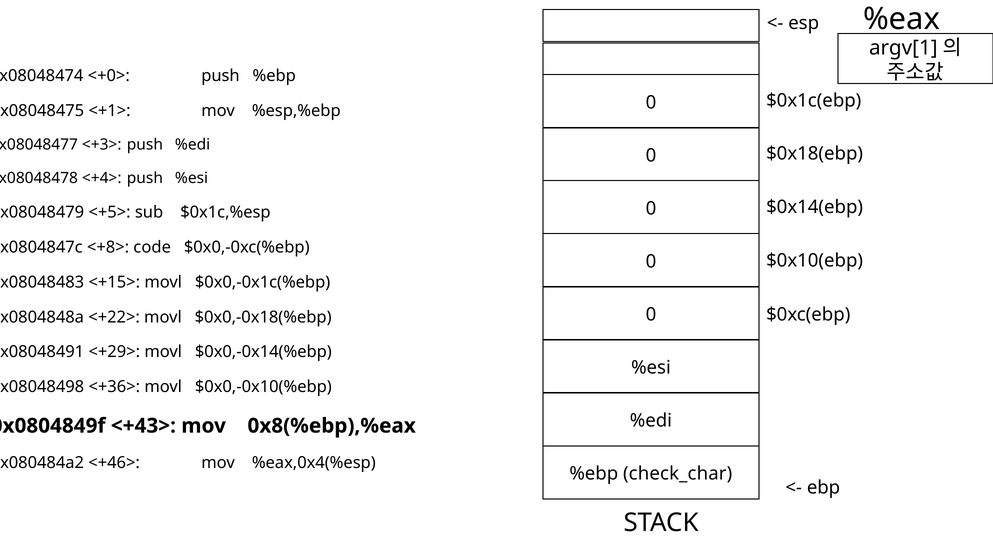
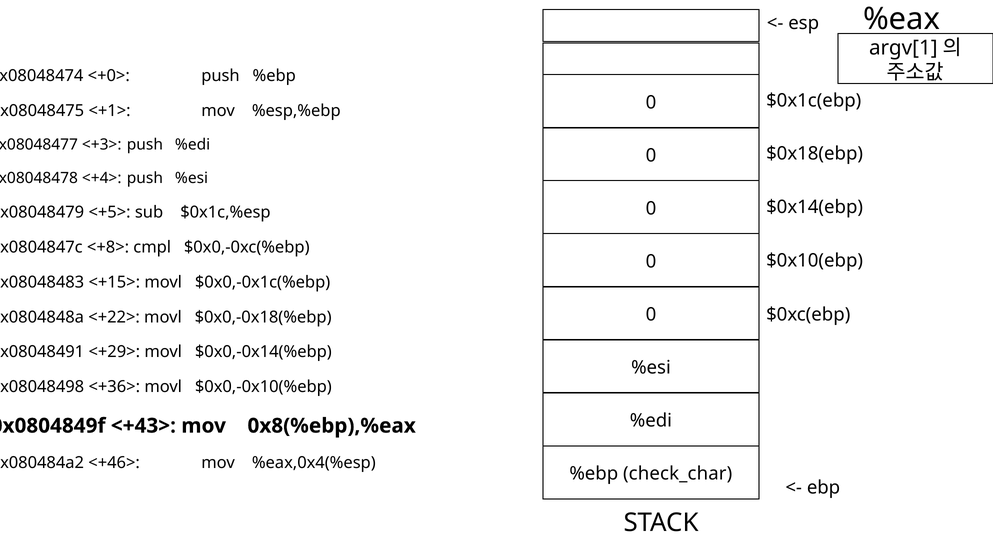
code: code -> cmpl
